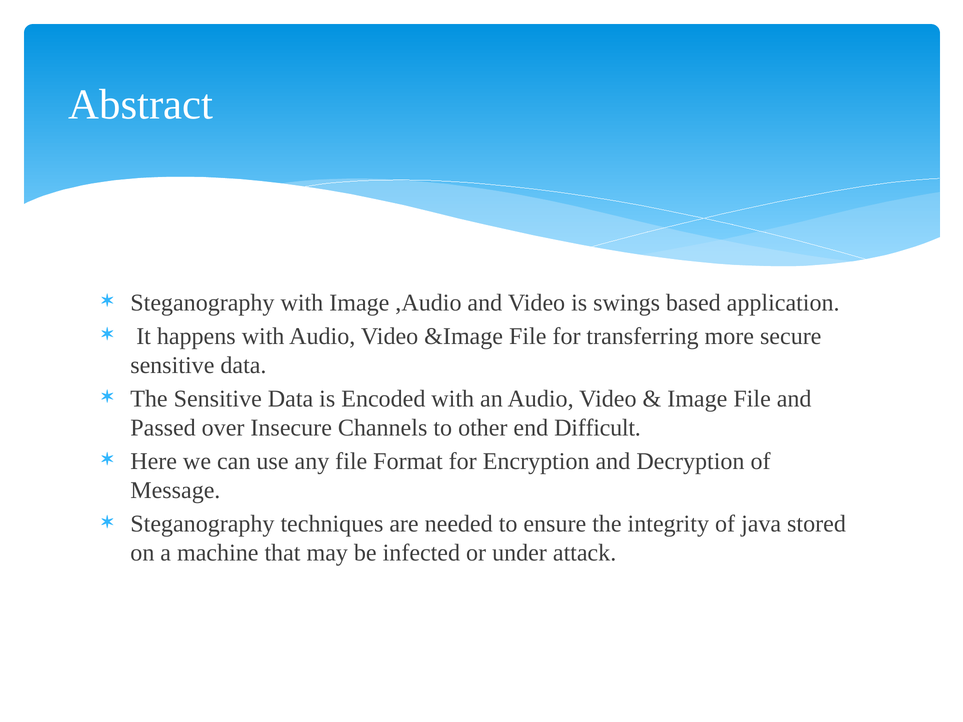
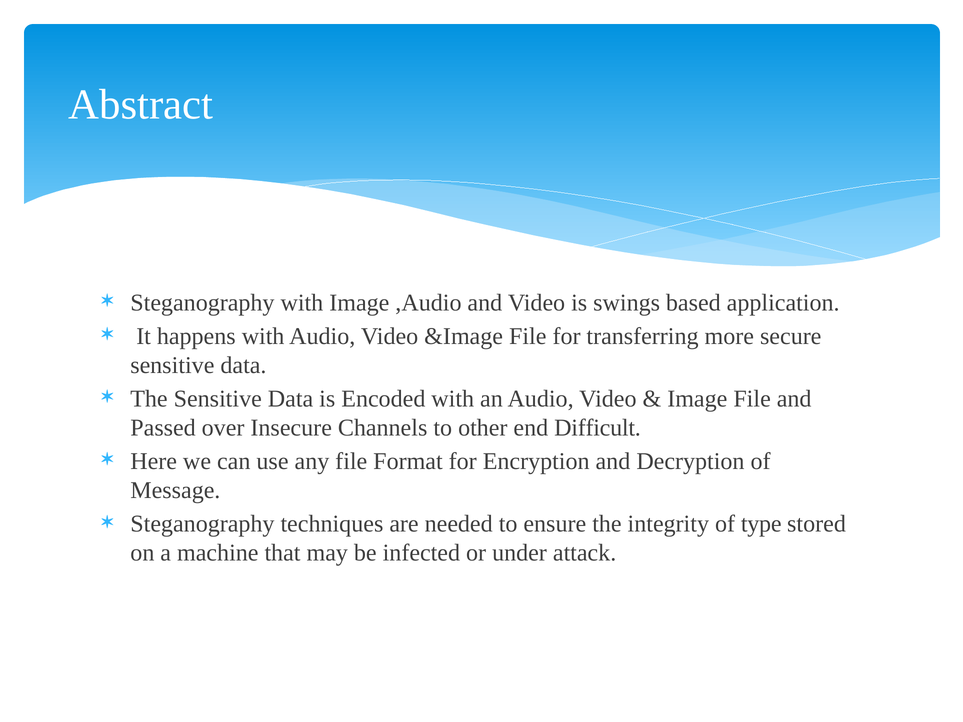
java: java -> type
